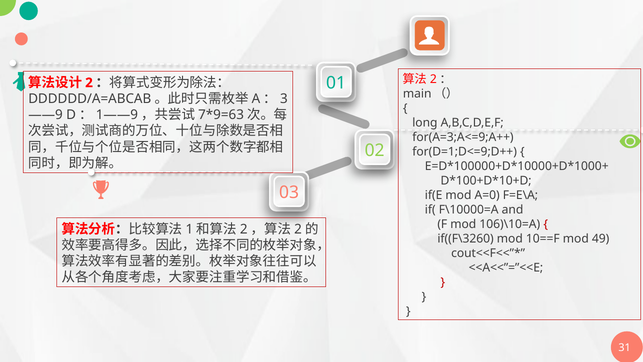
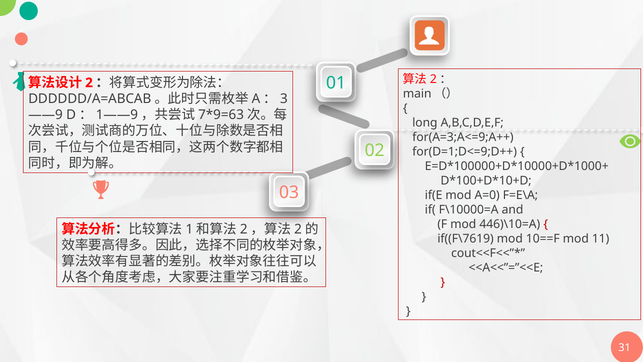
106)\10=A: 106)\10=A -> 446)\10=A
if((F\3260: if((F\3260 -> if((F\7619
49: 49 -> 11
